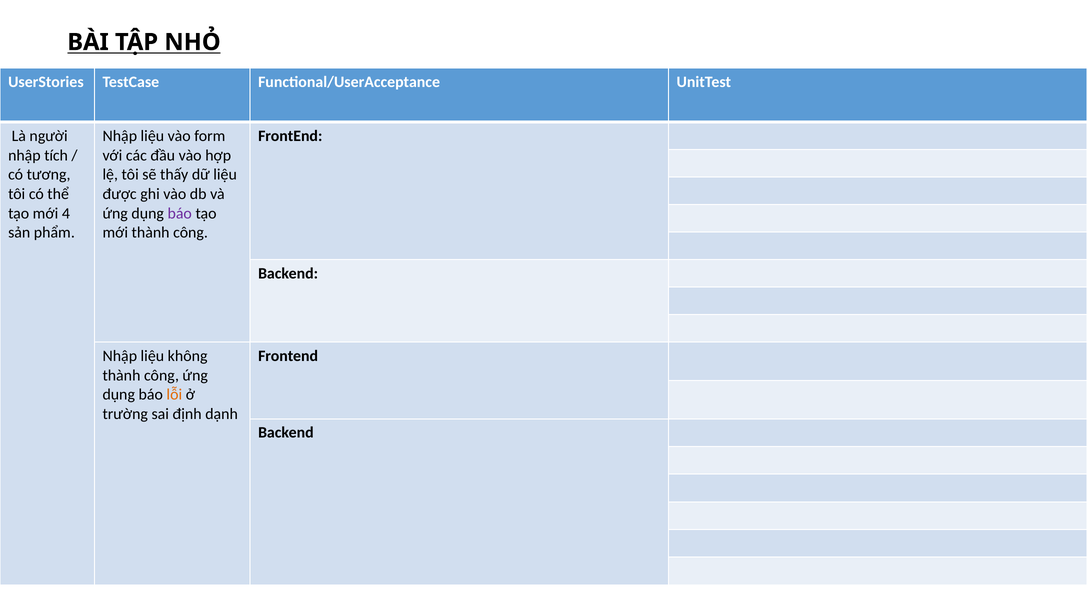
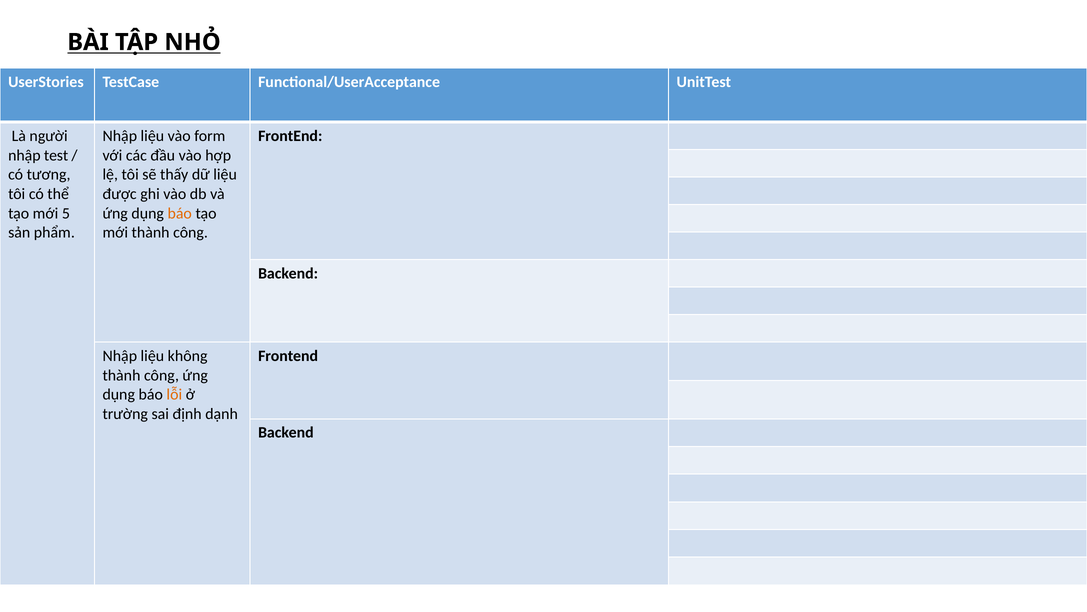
tích: tích -> test
4: 4 -> 5
báo at (180, 213) colour: purple -> orange
